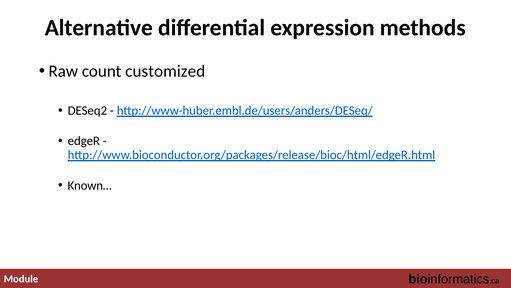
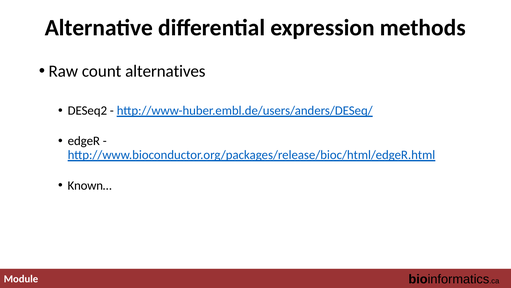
customized: customized -> alternatives
